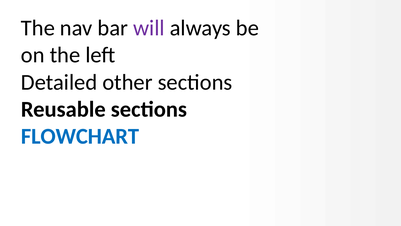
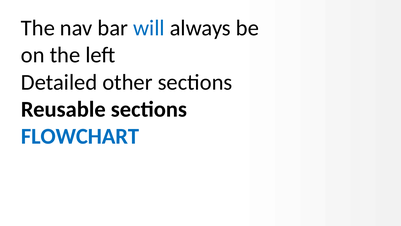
will colour: purple -> blue
